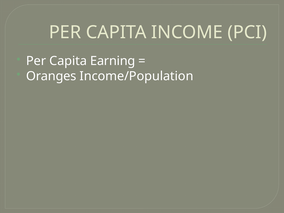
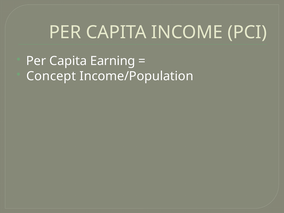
Oranges: Oranges -> Concept
